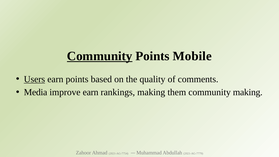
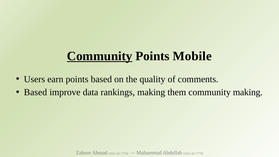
Users underline: present -> none
Media at (36, 92): Media -> Based
improve earn: earn -> data
